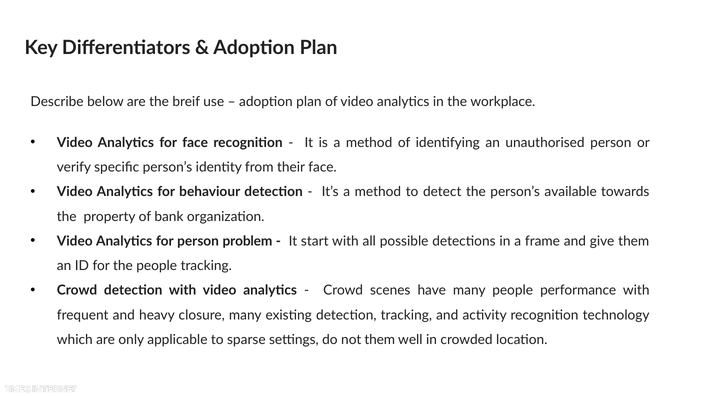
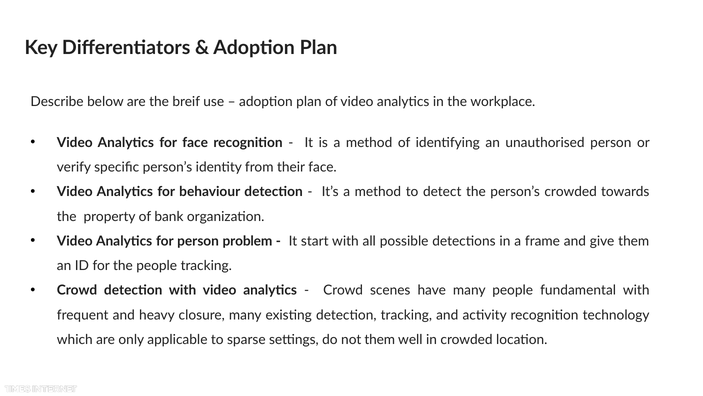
person’s available: available -> crowded
performance: performance -> fundamental
